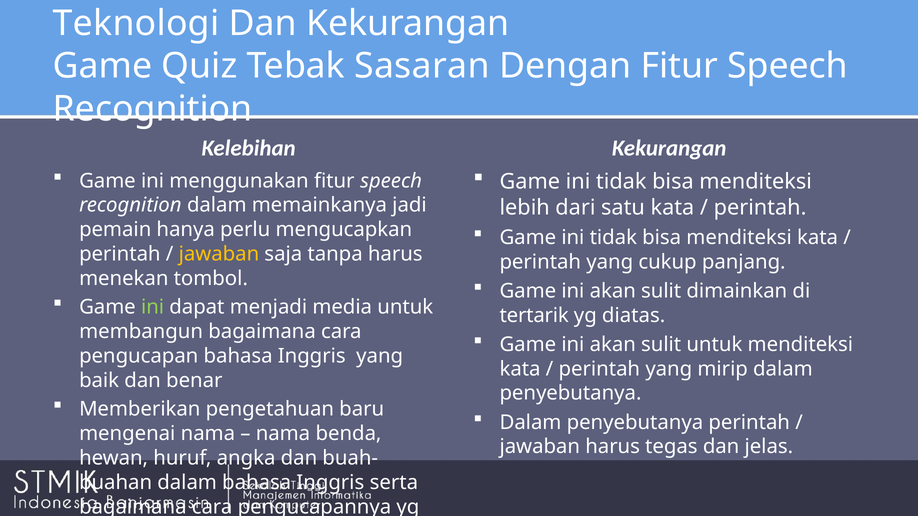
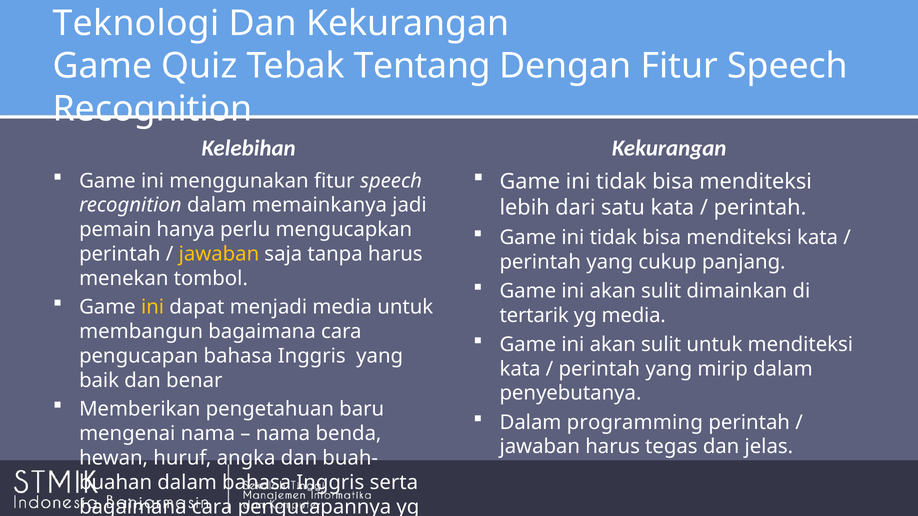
Sasaran: Sasaran -> Tentang
ini at (153, 307) colour: light green -> yellow
yg diatas: diatas -> media
penyebutanya at (635, 423): penyebutanya -> programming
